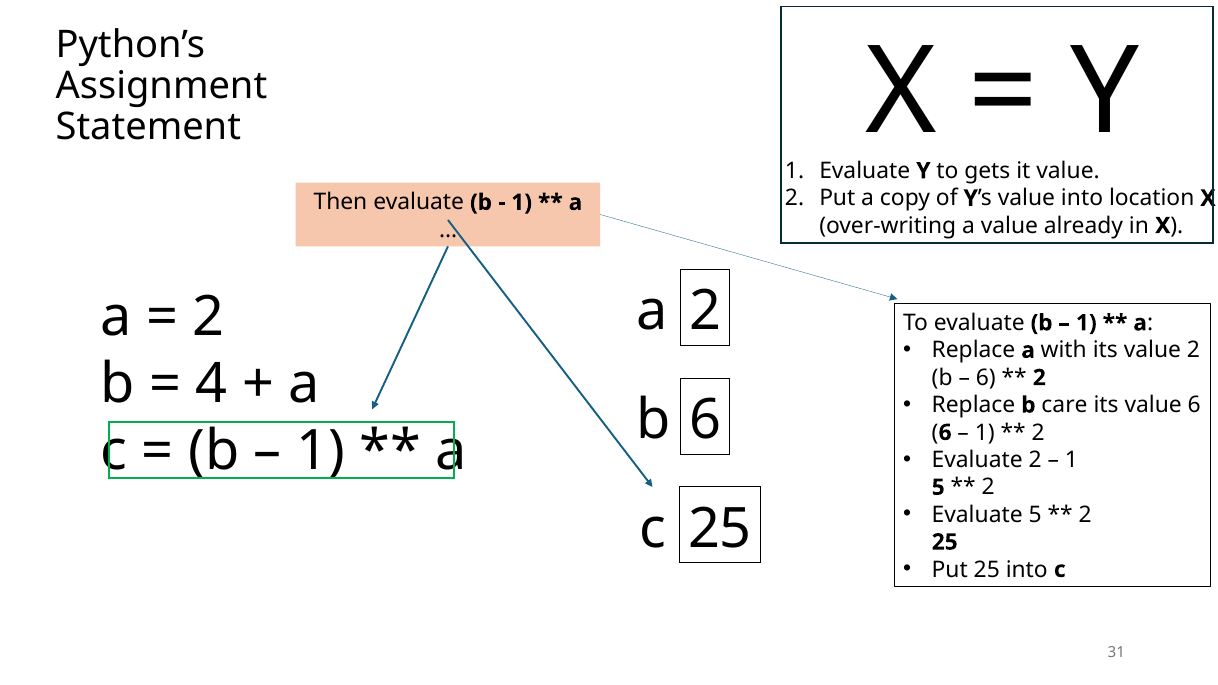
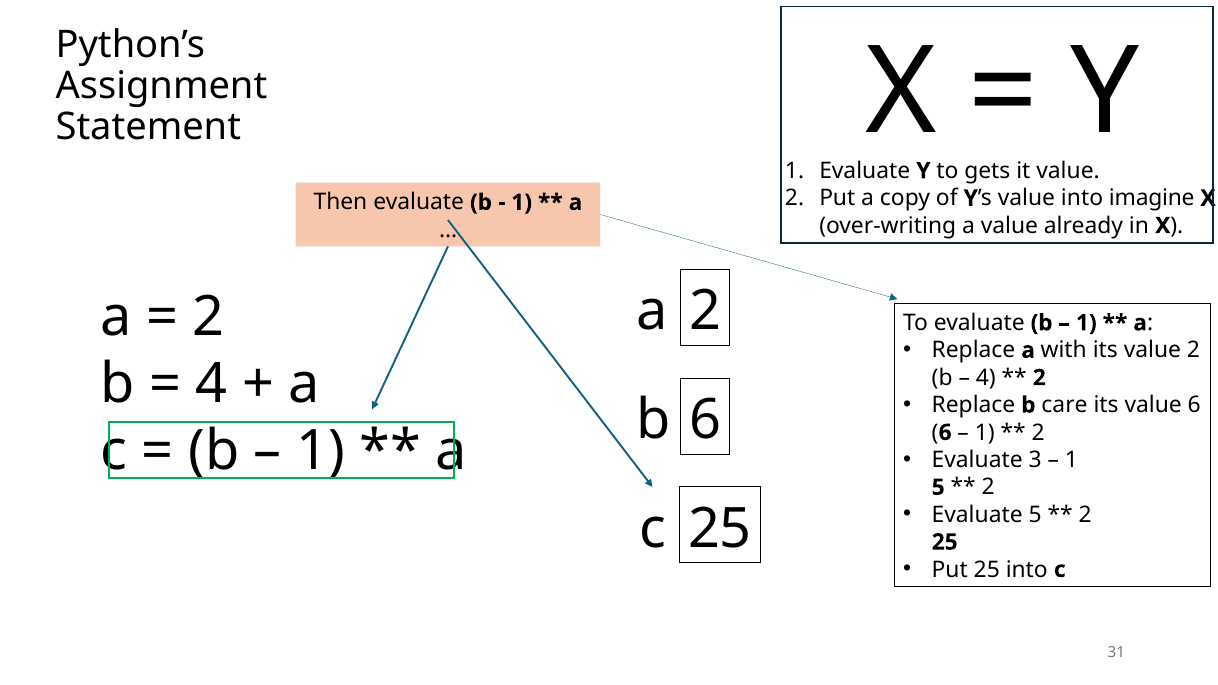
location: location -> imagine
6 at (986, 378): 6 -> 4
Evaluate 2: 2 -> 3
